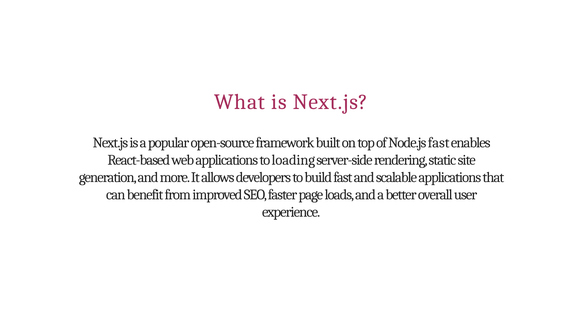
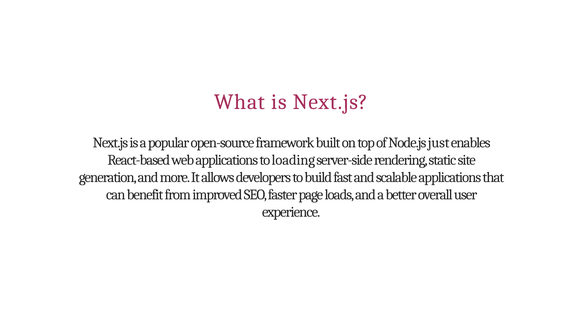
Node.js fast: fast -> just
